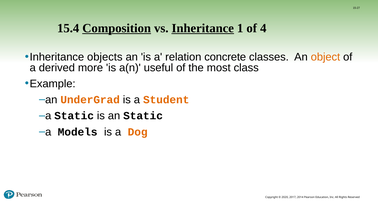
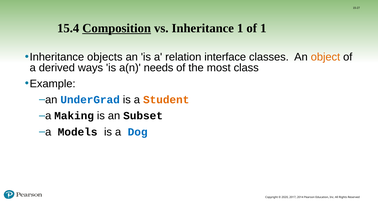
Inheritance at (203, 28) underline: present -> none
of 4: 4 -> 1
concrete: concrete -> interface
more: more -> ways
useful: useful -> needs
UnderGrad colour: orange -> blue
a Static: Static -> Making
an Static: Static -> Subset
Dog colour: orange -> blue
